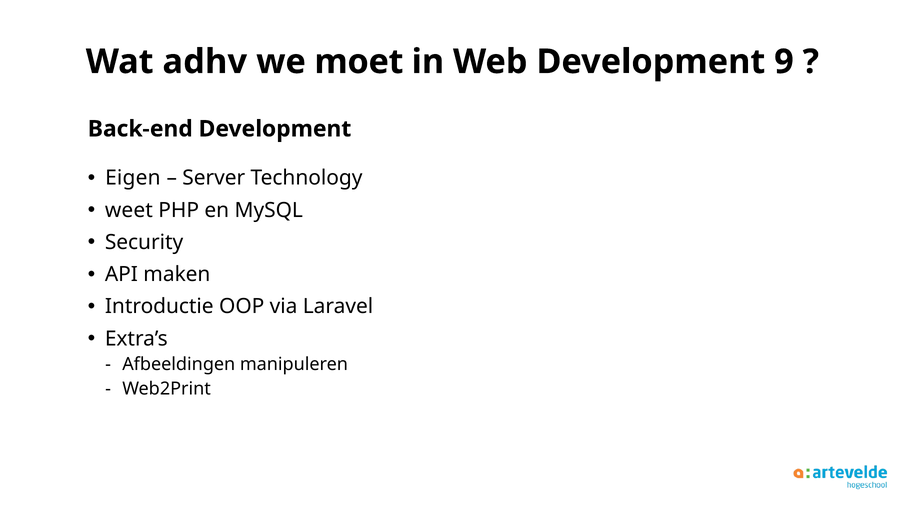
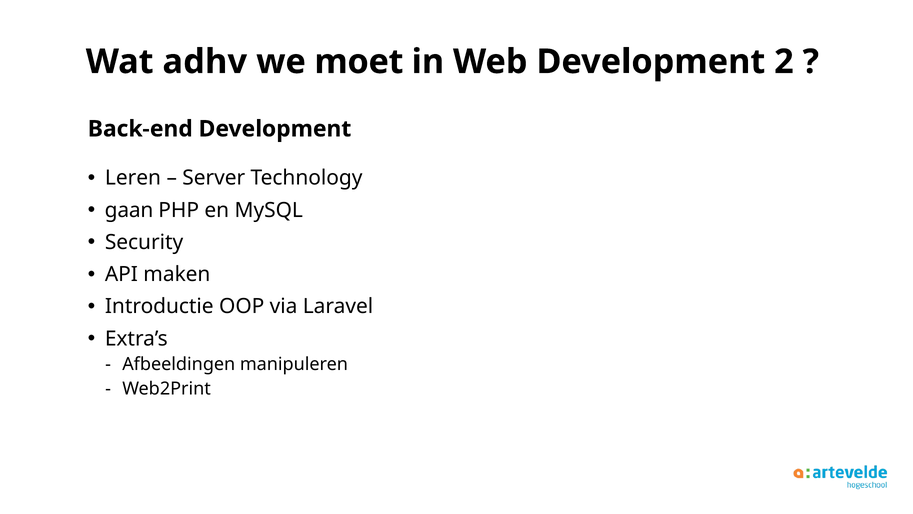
9: 9 -> 2
Eigen: Eigen -> Leren
weet: weet -> gaan
